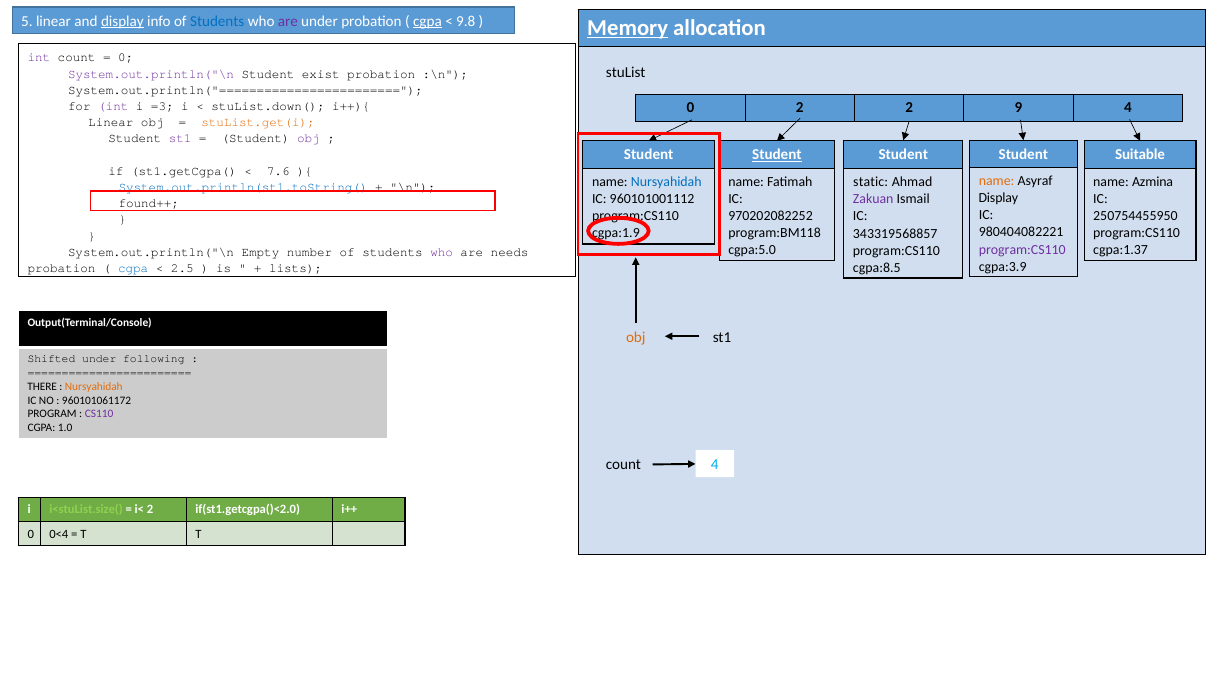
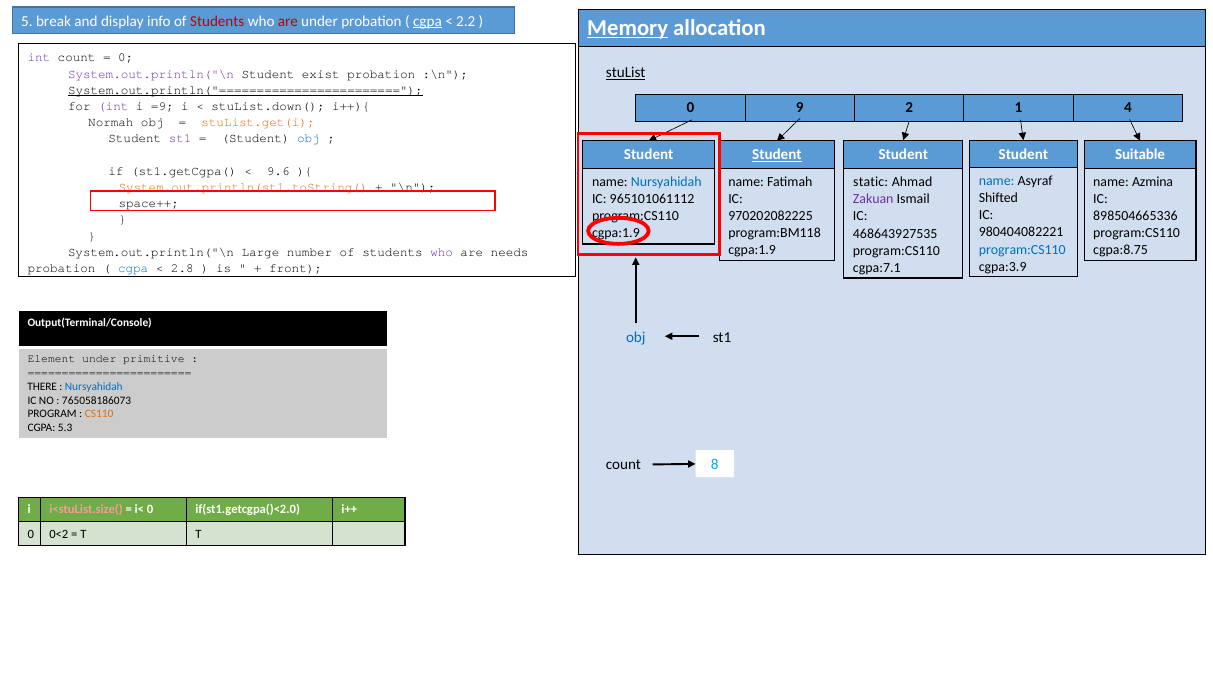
5 linear: linear -> break
display at (122, 21) underline: present -> none
Students at (217, 21) colour: blue -> red
are at (288, 21) colour: purple -> red
9.8: 9.8 -> 2.2
stuList underline: none -> present
System.out.println("======================== underline: none -> present
=3: =3 -> =9
0 2: 2 -> 9
9: 9 -> 1
Linear at (111, 123): Linear -> Normah
obj at (308, 139) colour: purple -> blue
7.6: 7.6 -> 9.6
name at (997, 181) colour: orange -> blue
System.out.println(st1.toString( colour: blue -> orange
Display at (998, 198): Display -> Shifted
960101001112: 960101001112 -> 965101061112
found++: found++ -> space++
250754455950: 250754455950 -> 898504665336
970202082252: 970202082252 -> 970202082225
343319568857: 343319568857 -> 468643927535
program:CS110 at (1022, 250) colour: purple -> blue
cgpa:1.37: cgpa:1.37 -> cgpa:8.75
cgpa:5.0 at (752, 250): cgpa:5.0 -> cgpa:1.9
Empty: Empty -> Large
cgpa:8.5: cgpa:8.5 -> cgpa:7.1
2.5: 2.5 -> 2.8
lists: lists -> front
obj at (636, 337) colour: orange -> blue
Shifted: Shifted -> Element
following: following -> primitive
Nursyahidah at (94, 387) colour: orange -> blue
960101061172: 960101061172 -> 765058186073
CS110 colour: purple -> orange
1.0: 1.0 -> 5.3
count 4: 4 -> 8
i<stuList.size( colour: light green -> pink
i< 2: 2 -> 0
0<4: 0<4 -> 0<2
